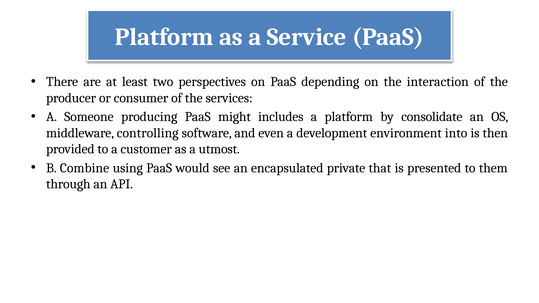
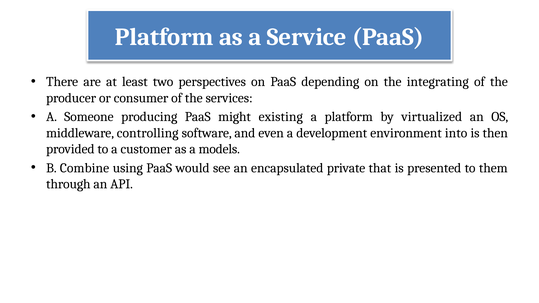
interaction: interaction -> integrating
includes: includes -> existing
consolidate: consolidate -> virtualized
utmost: utmost -> models
